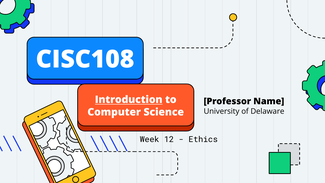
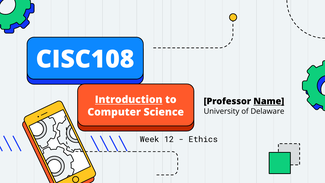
Name underline: none -> present
